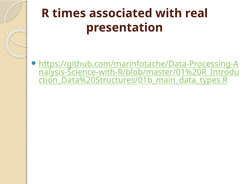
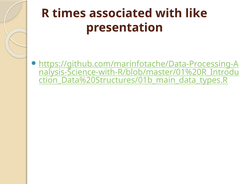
real: real -> like
